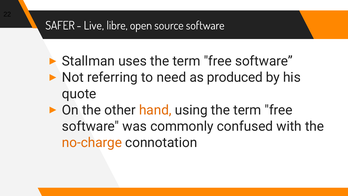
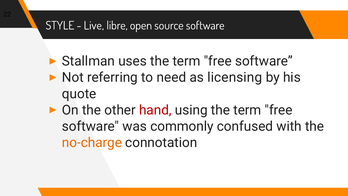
SAFER: SAFER -> STYLE
produced: produced -> licensing
hand colour: orange -> red
